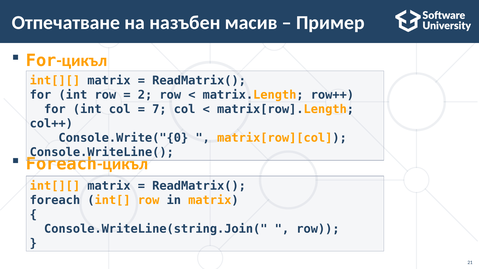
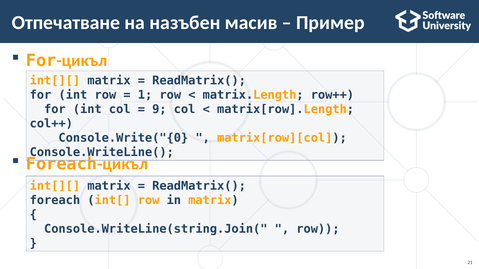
2: 2 -> 1
7: 7 -> 9
